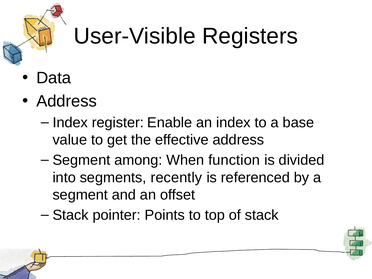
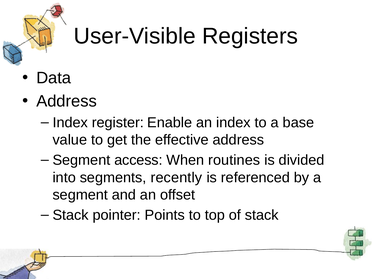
among: among -> access
function: function -> routines
